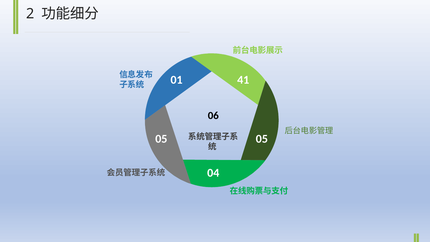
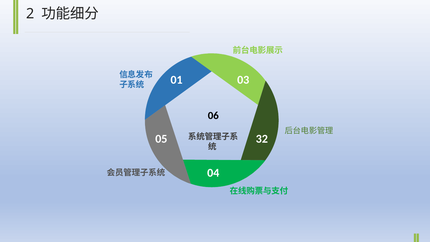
41: 41 -> 03
05 05: 05 -> 32
